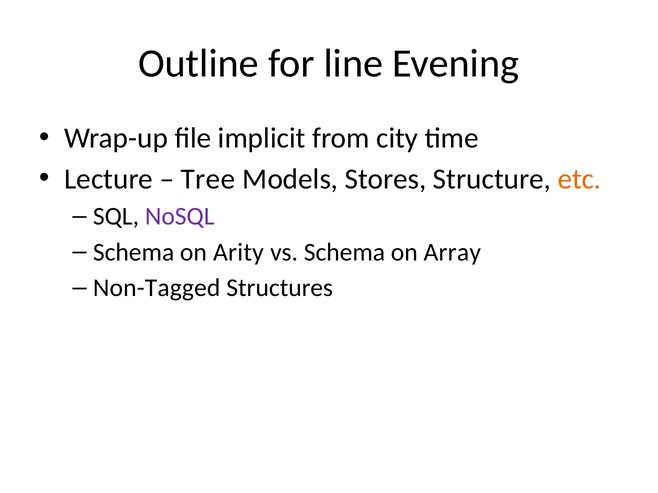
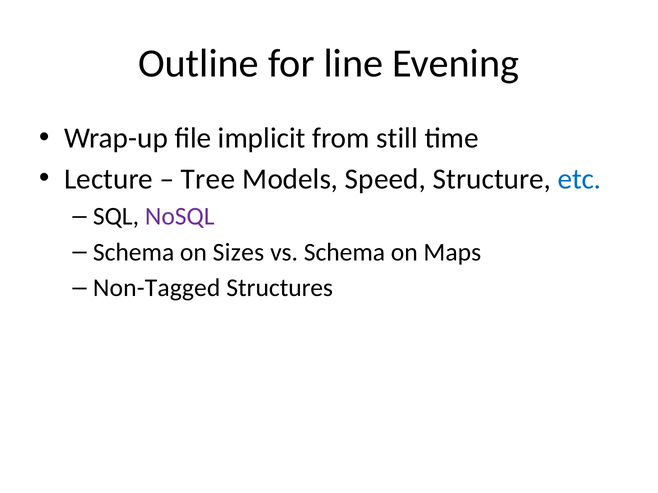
city: city -> still
Stores: Stores -> Speed
etc colour: orange -> blue
Arity: Arity -> Sizes
Array: Array -> Maps
